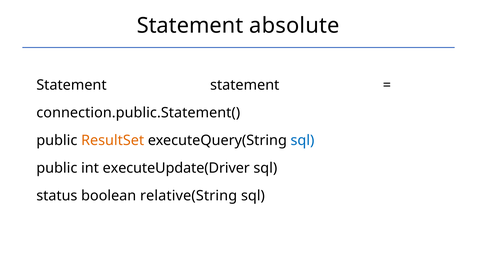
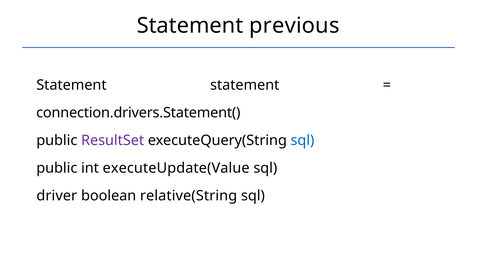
absolute: absolute -> previous
connection.public.Statement(: connection.public.Statement( -> connection.drivers.Statement(
ResultSet colour: orange -> purple
executeUpdate(Driver: executeUpdate(Driver -> executeUpdate(Value
status: status -> driver
